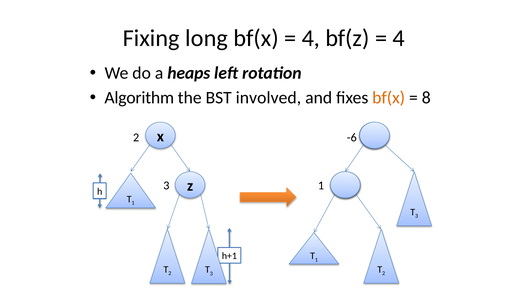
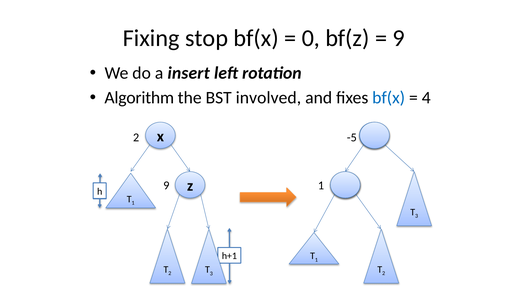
long: long -> stop
4 at (311, 38): 4 -> 0
4 at (399, 38): 4 -> 9
heaps: heaps -> insert
bf(x at (389, 98) colour: orange -> blue
8: 8 -> 4
-6: -6 -> -5
h 3: 3 -> 9
